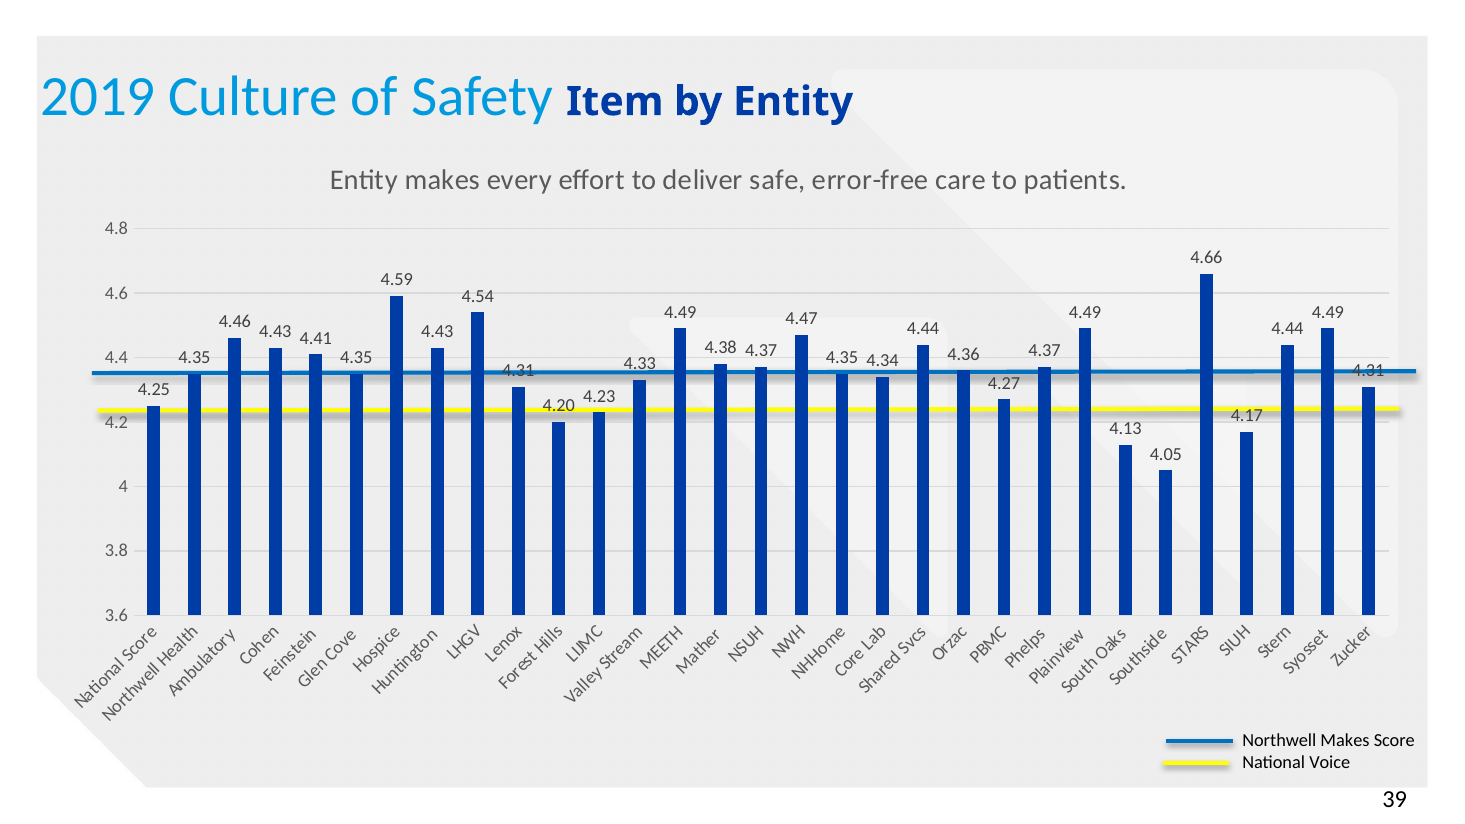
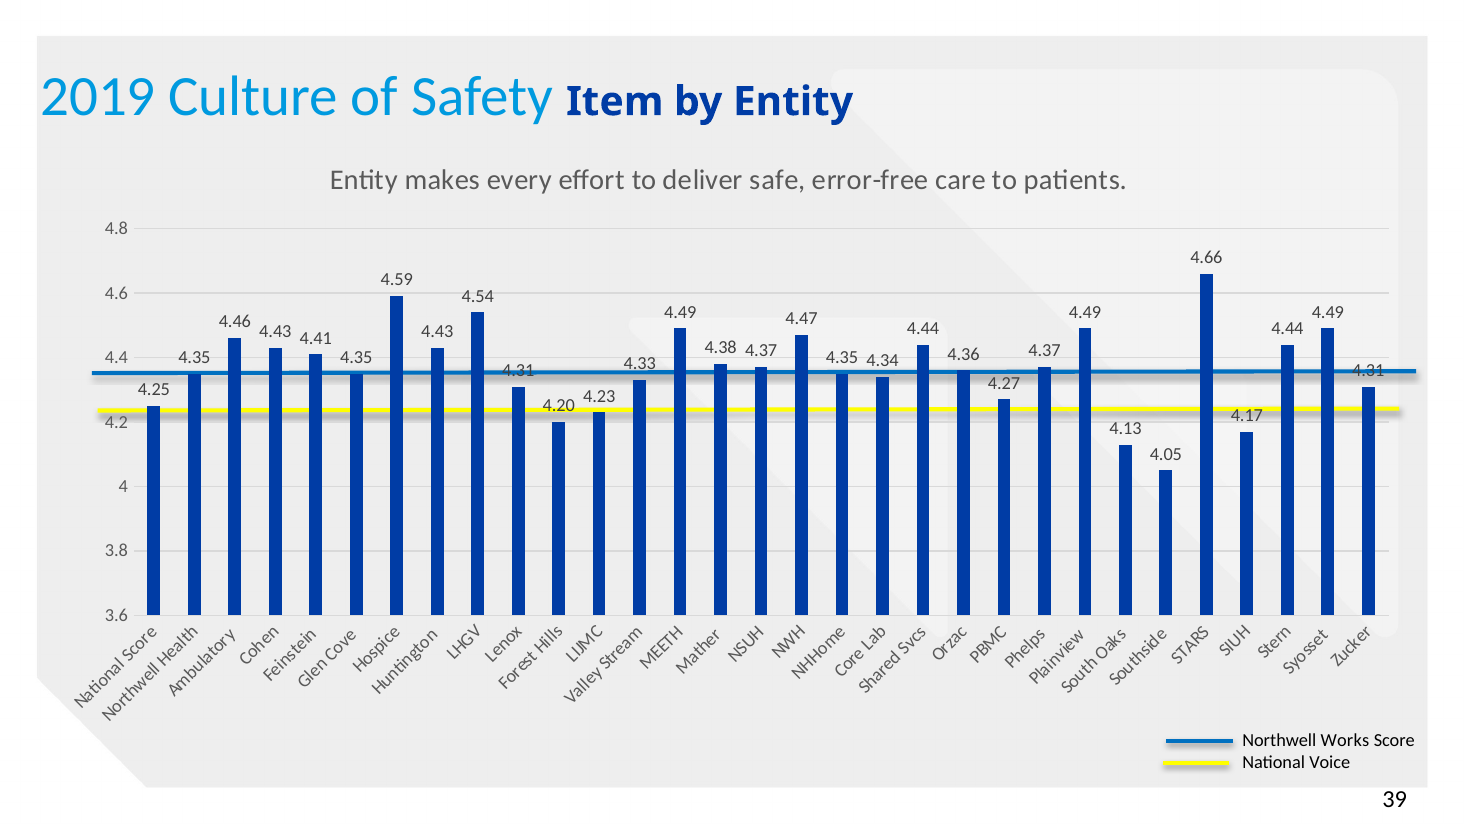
Northwell Makes: Makes -> Works
